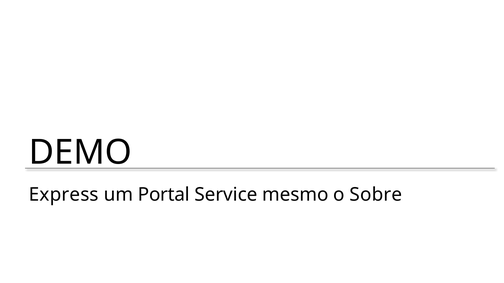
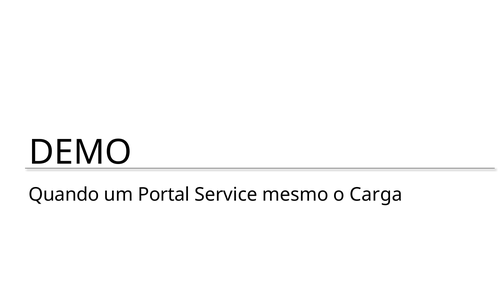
Express: Express -> Quando
Sobre: Sobre -> Carga
